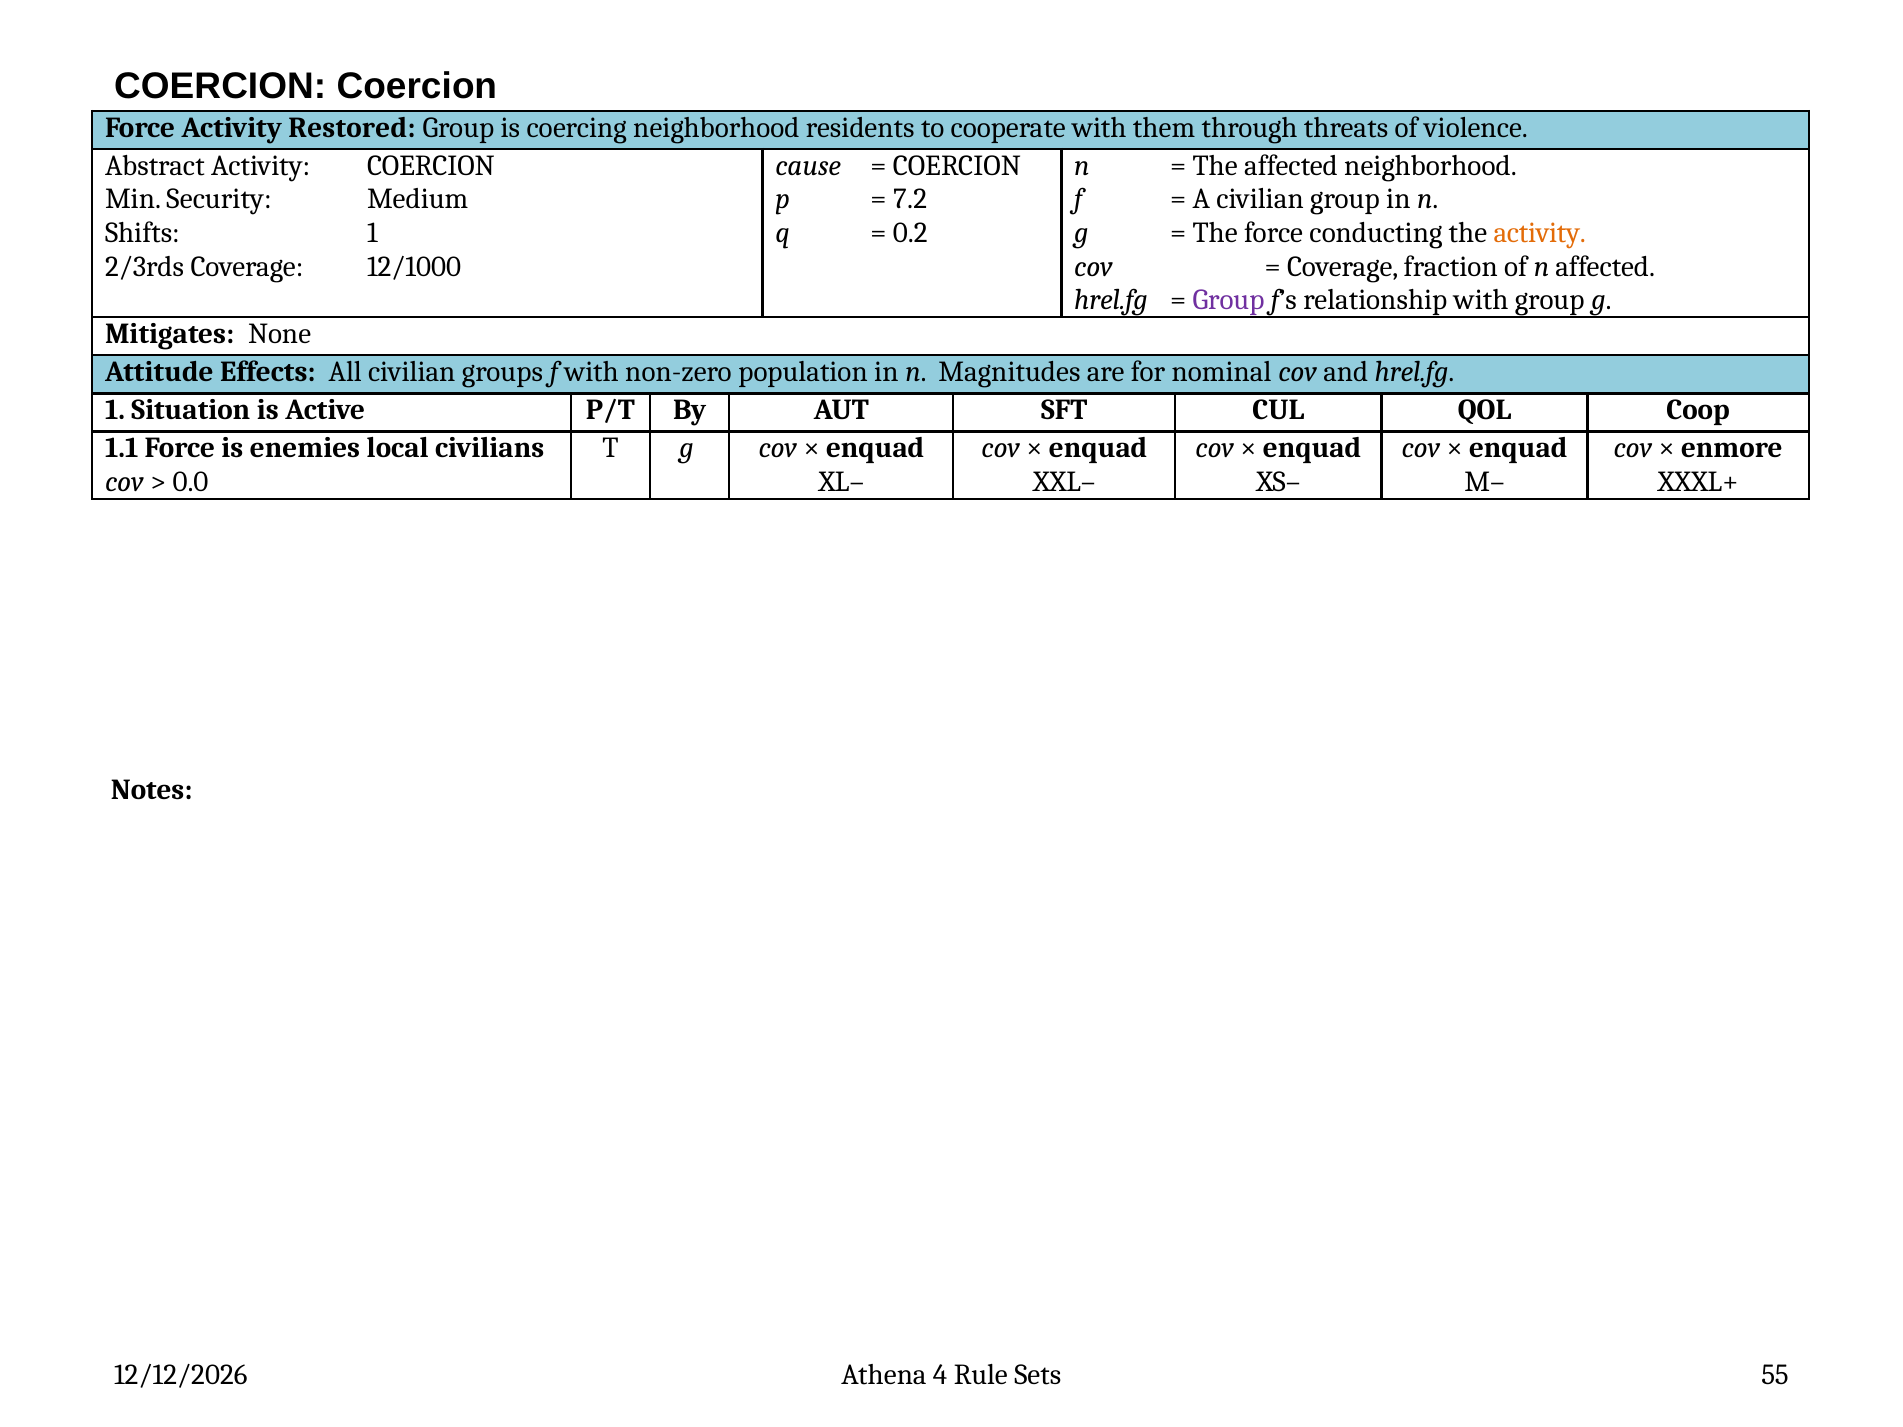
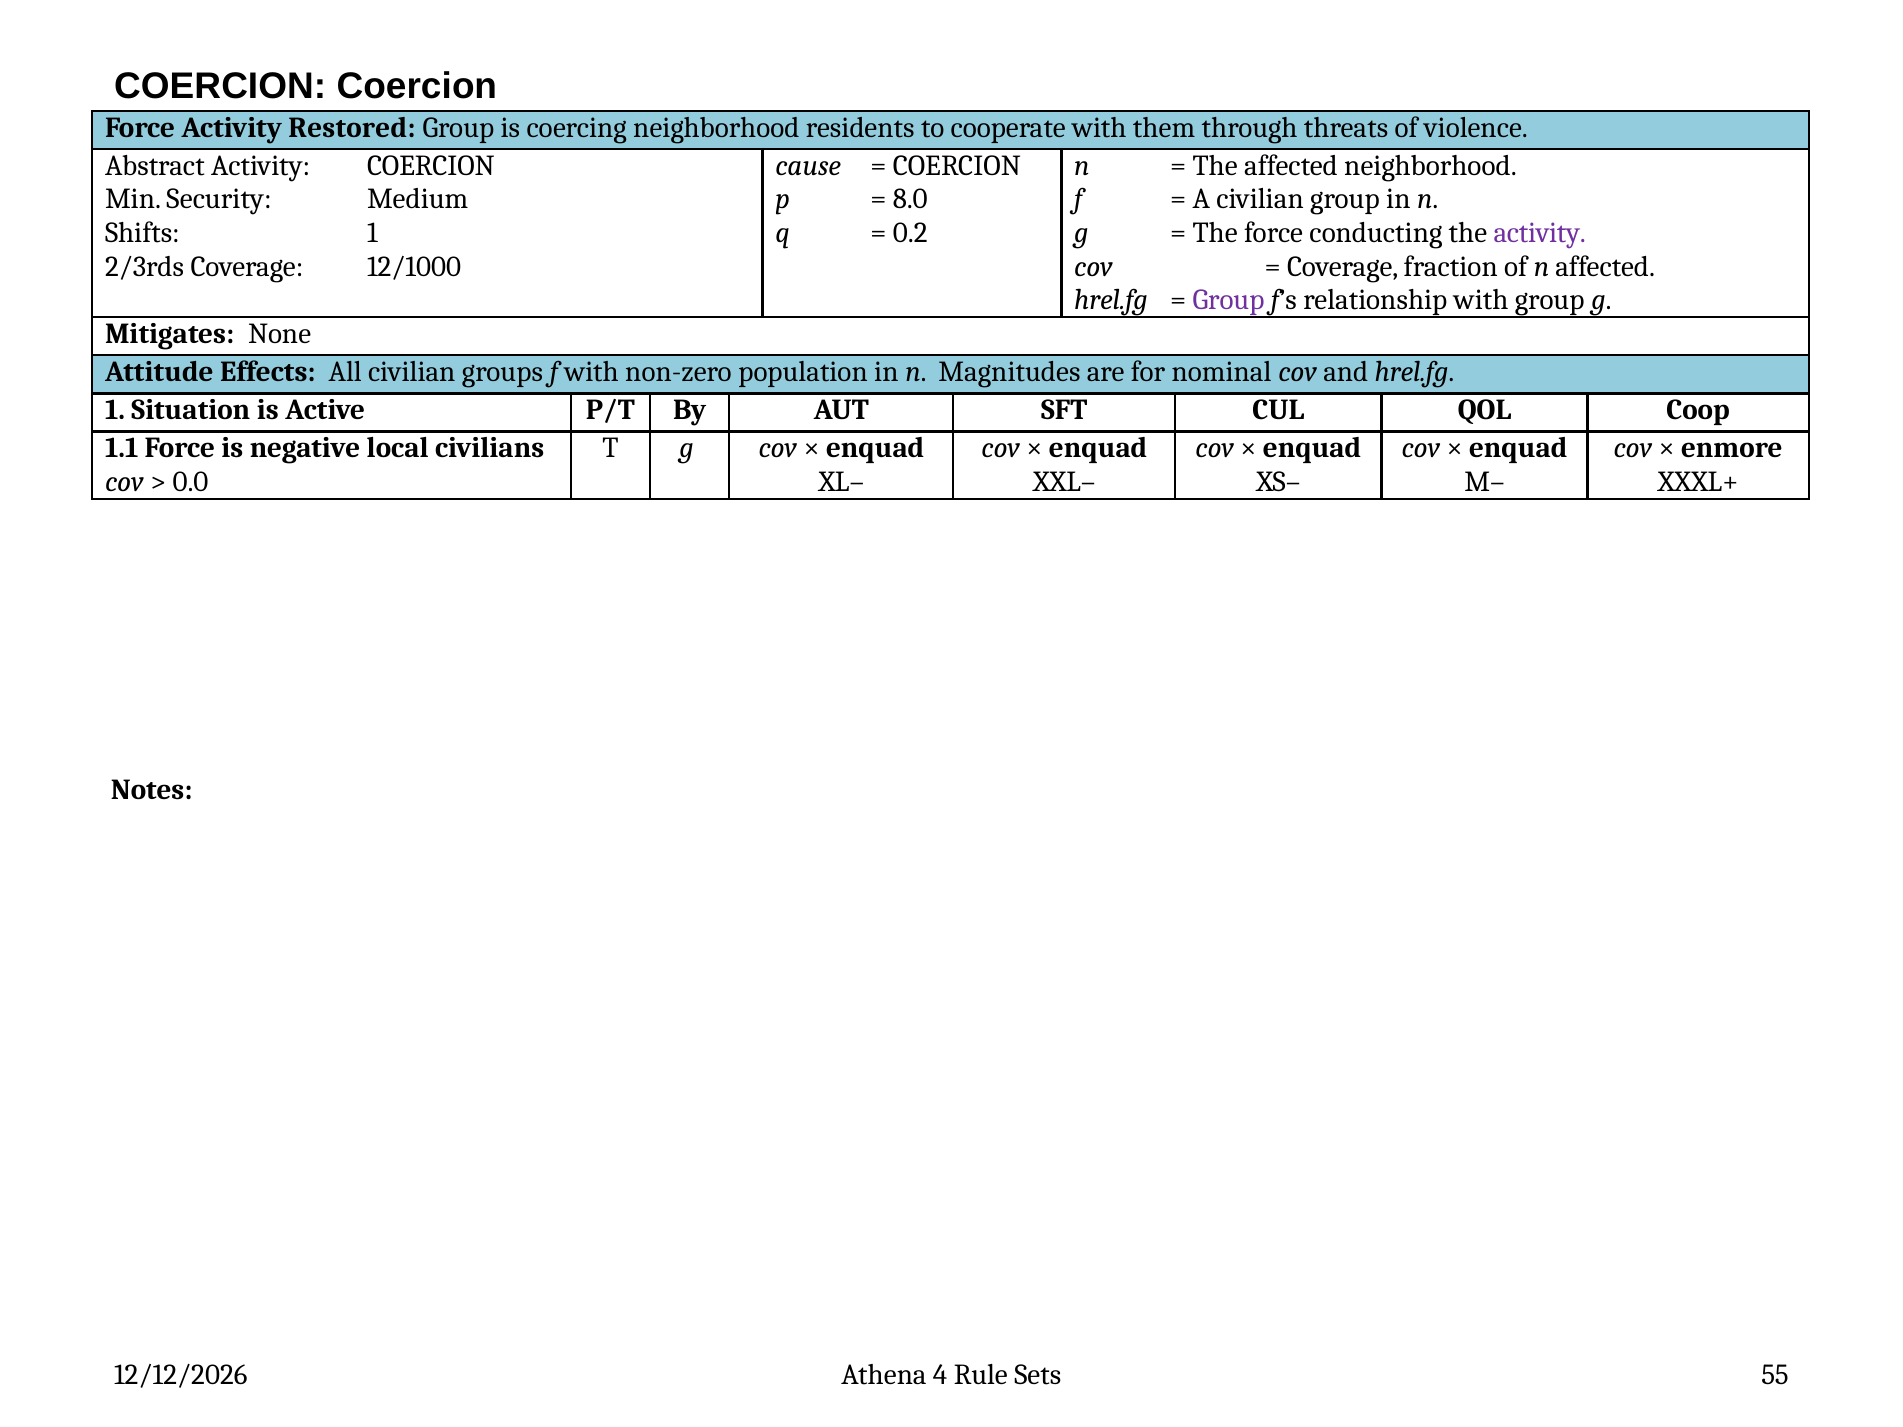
7.2: 7.2 -> 8.0
activity at (1540, 233) colour: orange -> purple
enemies: enemies -> negative
